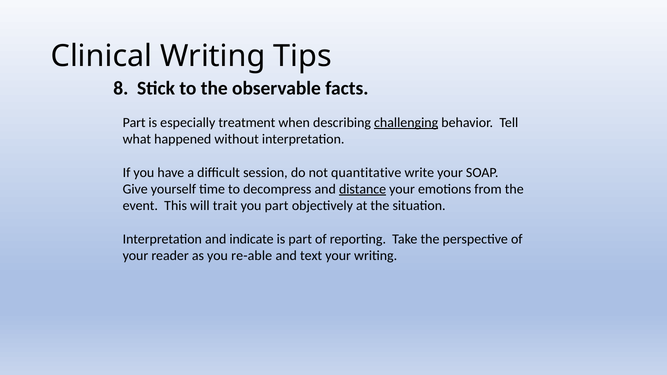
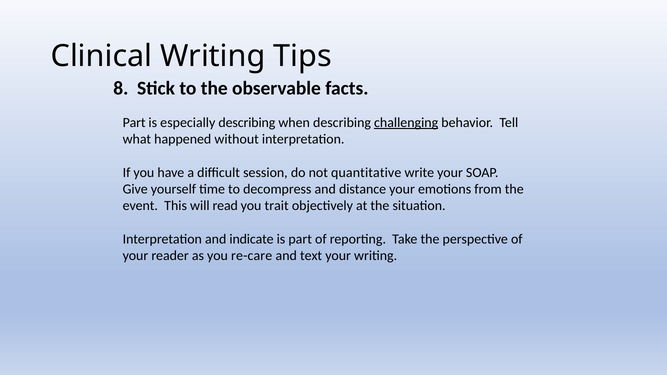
especially treatment: treatment -> describing
distance underline: present -> none
trait: trait -> read
you part: part -> trait
re-able: re-able -> re-care
